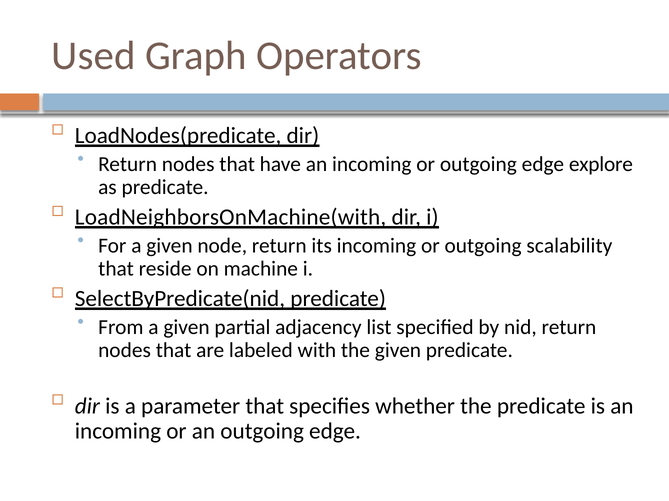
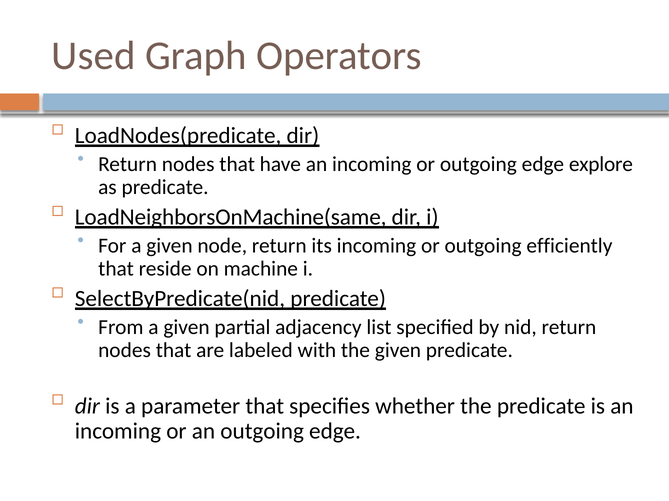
LoadNeighborsOnMachine(with: LoadNeighborsOnMachine(with -> LoadNeighborsOnMachine(same
scalability: scalability -> efficiently
